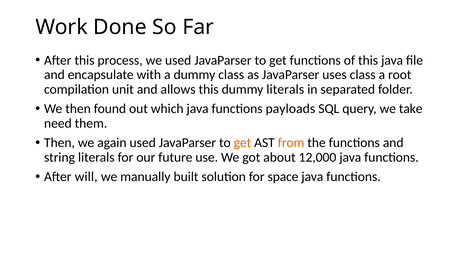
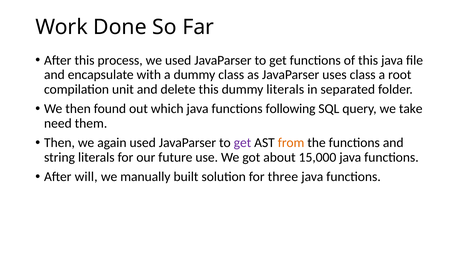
allows: allows -> delete
payloads: payloads -> following
get at (242, 143) colour: orange -> purple
12,000: 12,000 -> 15,000
space: space -> three
